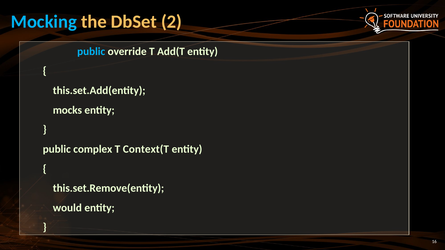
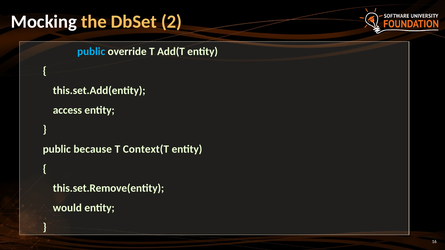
Mocking colour: light blue -> white
mocks: mocks -> access
complex: complex -> because
